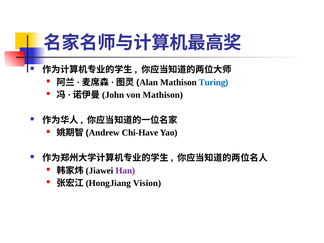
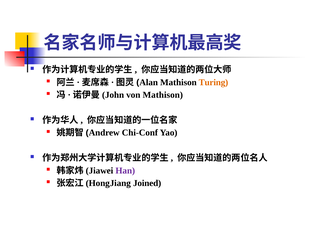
Turing colour: blue -> orange
Chi-Have: Chi-Have -> Chi-Conf
Vision: Vision -> Joined
